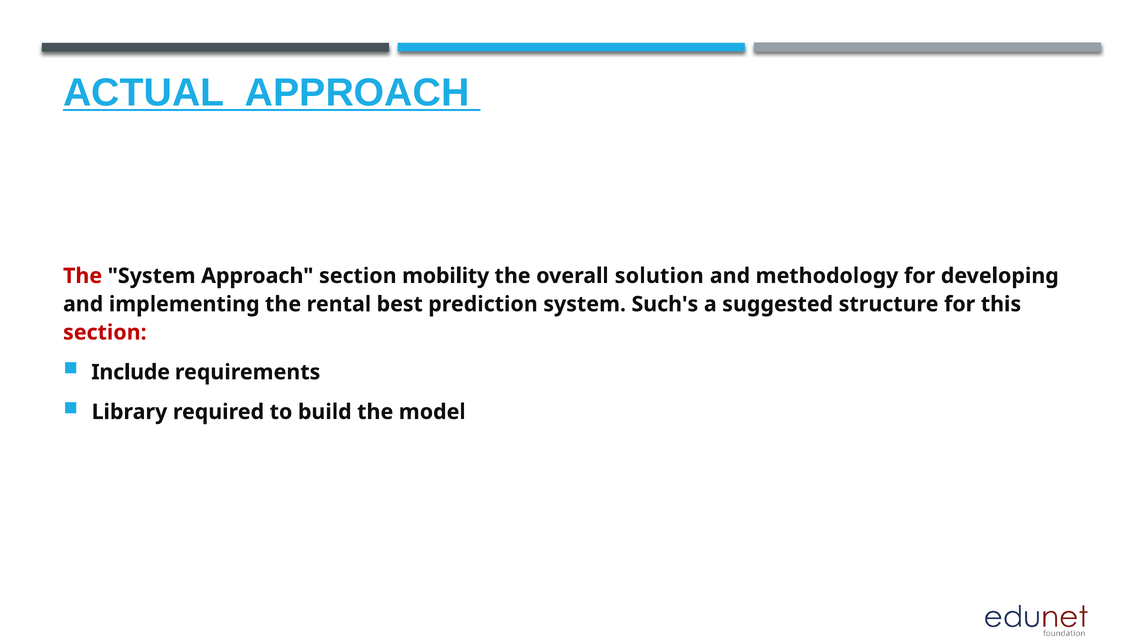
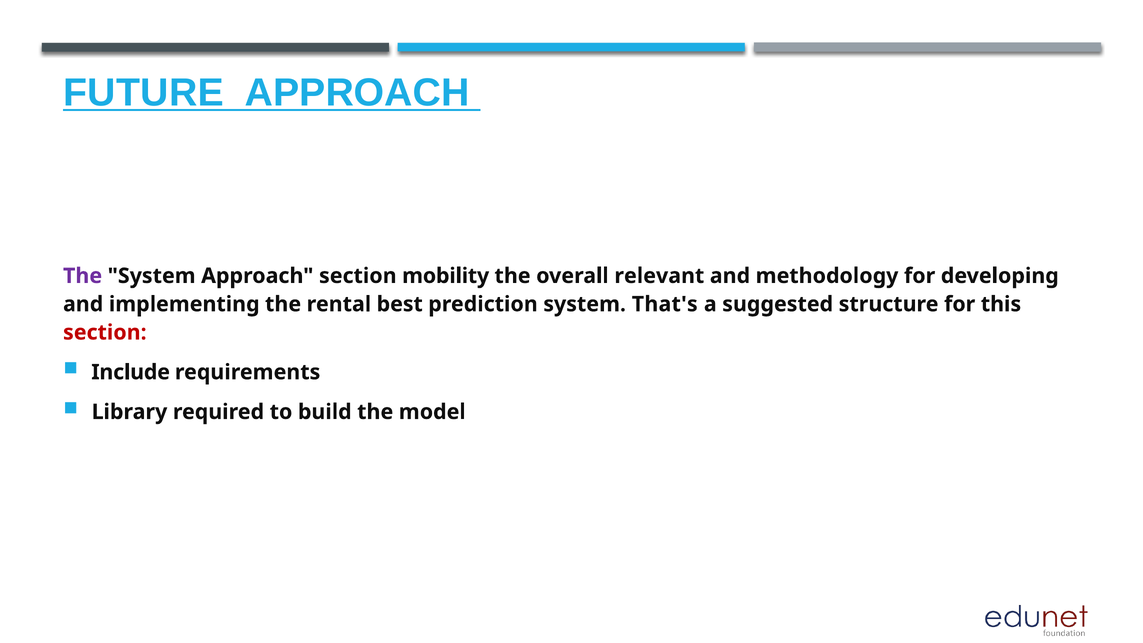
ACTUAL: ACTUAL -> FUTURE
The at (83, 276) colour: red -> purple
solution: solution -> relevant
Such's: Such's -> That's
